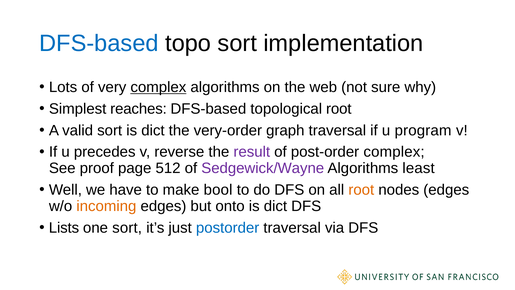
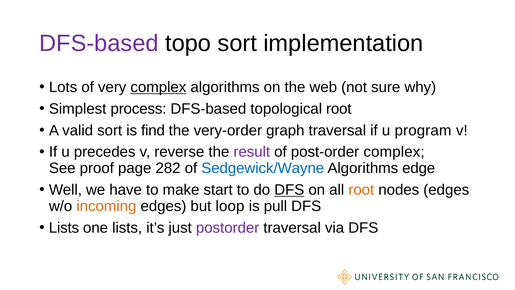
DFS-based at (99, 43) colour: blue -> purple
reaches: reaches -> process
sort is dict: dict -> find
512: 512 -> 282
Sedgewick/Wayne colour: purple -> blue
least: least -> edge
bool: bool -> start
DFS at (289, 190) underline: none -> present
onto: onto -> loop
dict at (275, 206): dict -> pull
one sort: sort -> lists
postorder colour: blue -> purple
